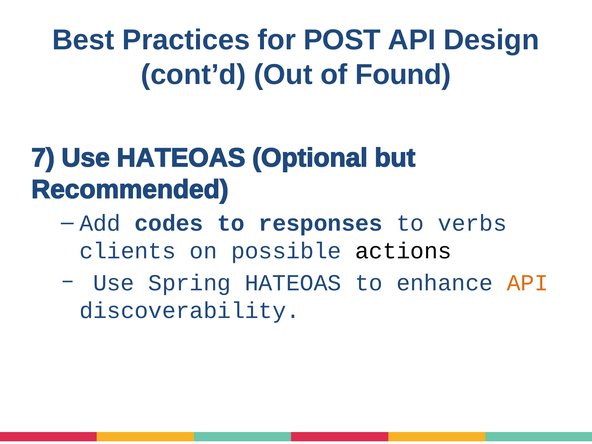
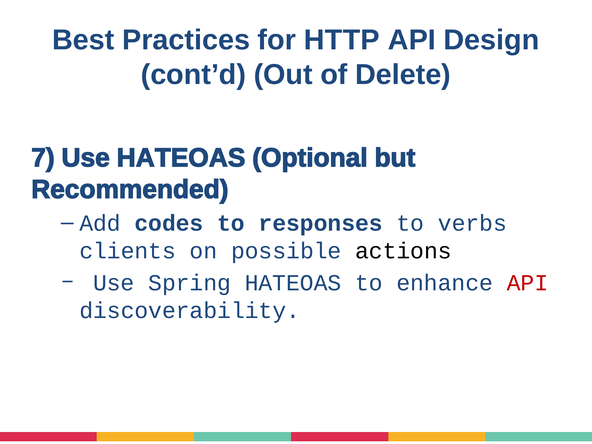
POST: POST -> HTTP
Found: Found -> Delete
API at (527, 283) colour: orange -> red
